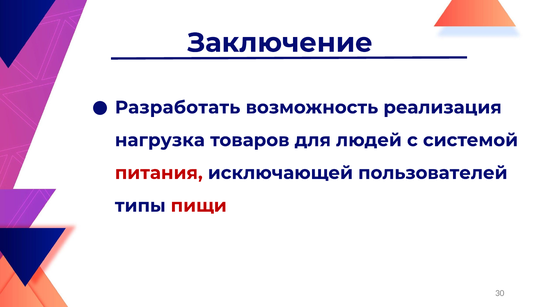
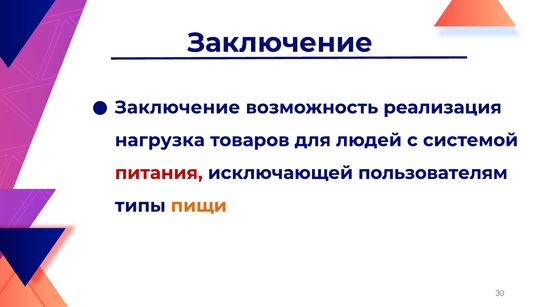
Разработать at (178, 107): Разработать -> Заключение
пользователей: пользователей -> пользователям
пищи colour: red -> orange
